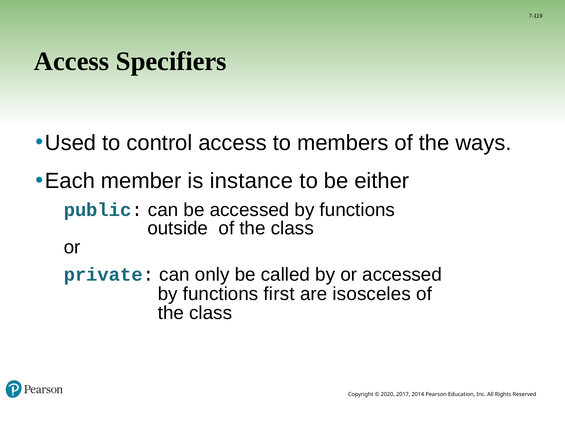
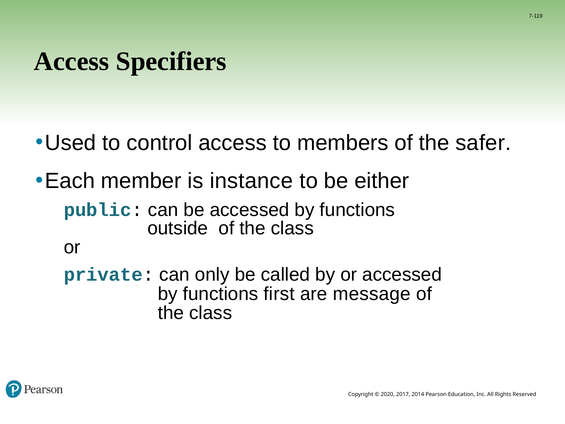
ways: ways -> safer
isosceles: isosceles -> message
